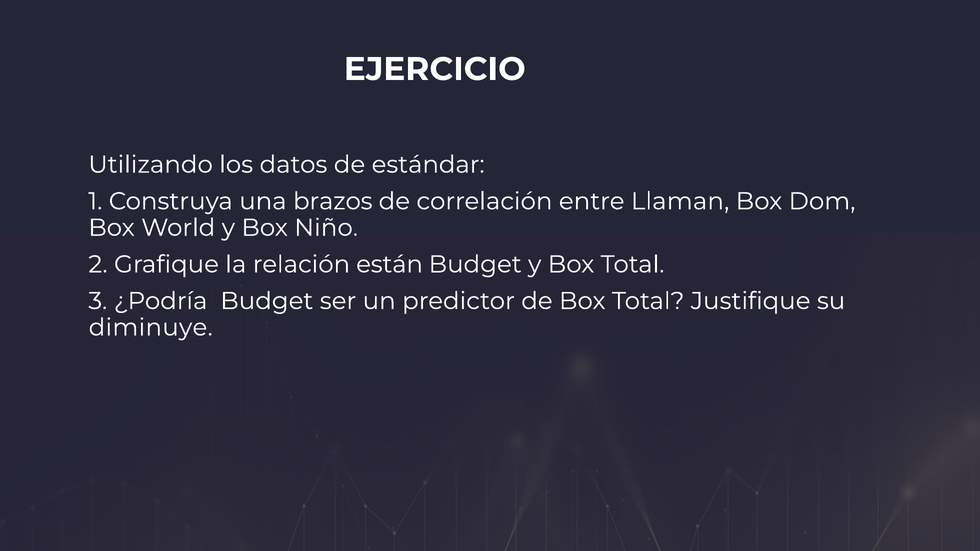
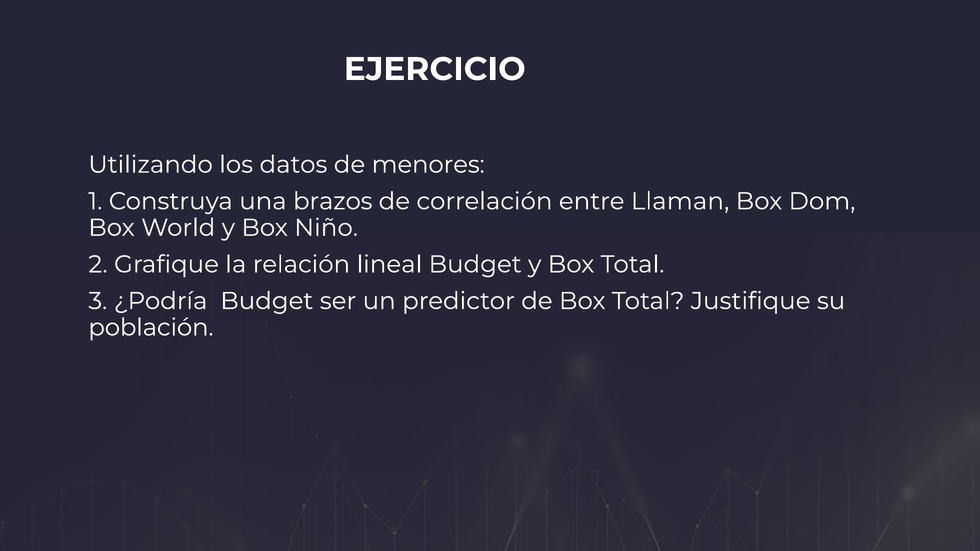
estándar: estándar -> menores
están: están -> lineal
diminuye: diminuye -> población
